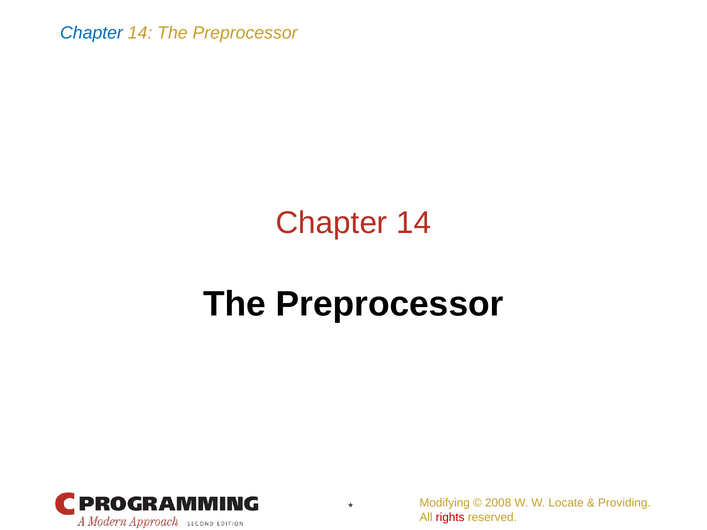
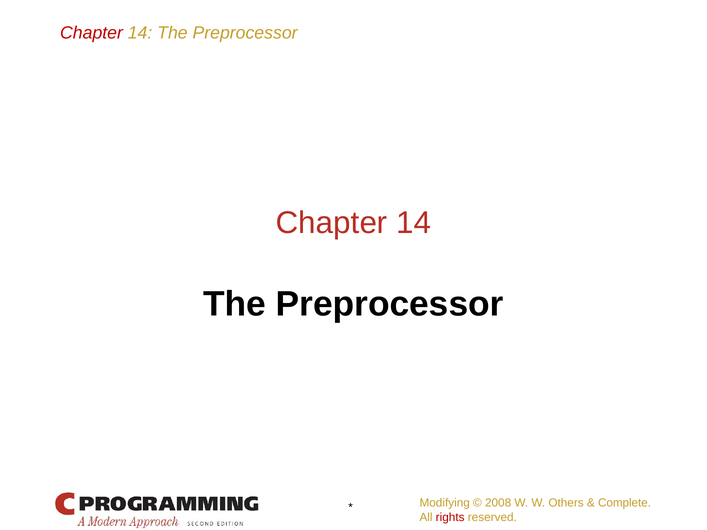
Chapter at (92, 33) colour: blue -> red
Locate: Locate -> Others
Providing: Providing -> Complete
